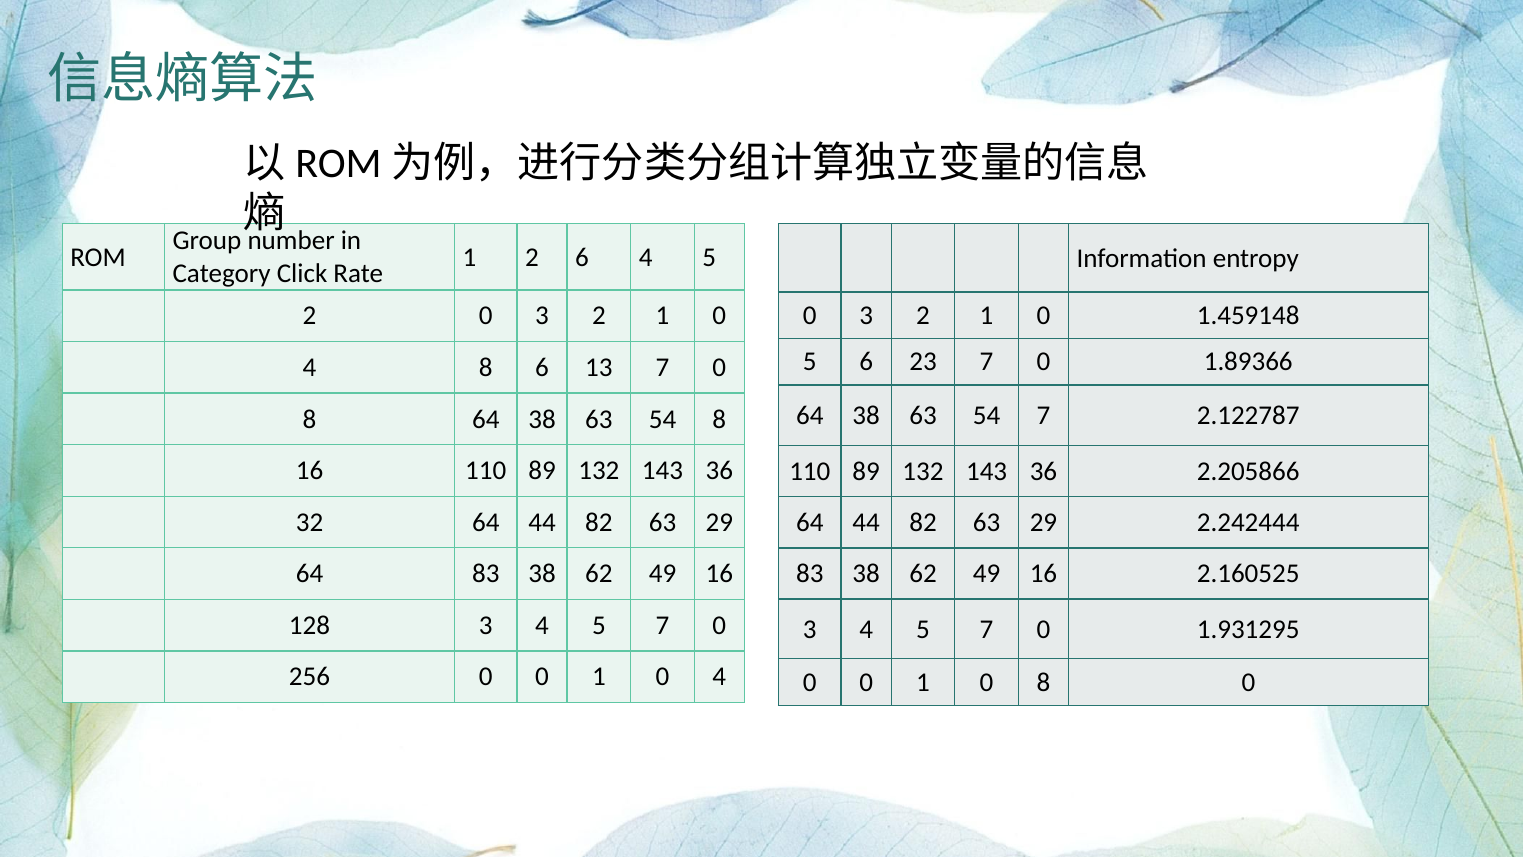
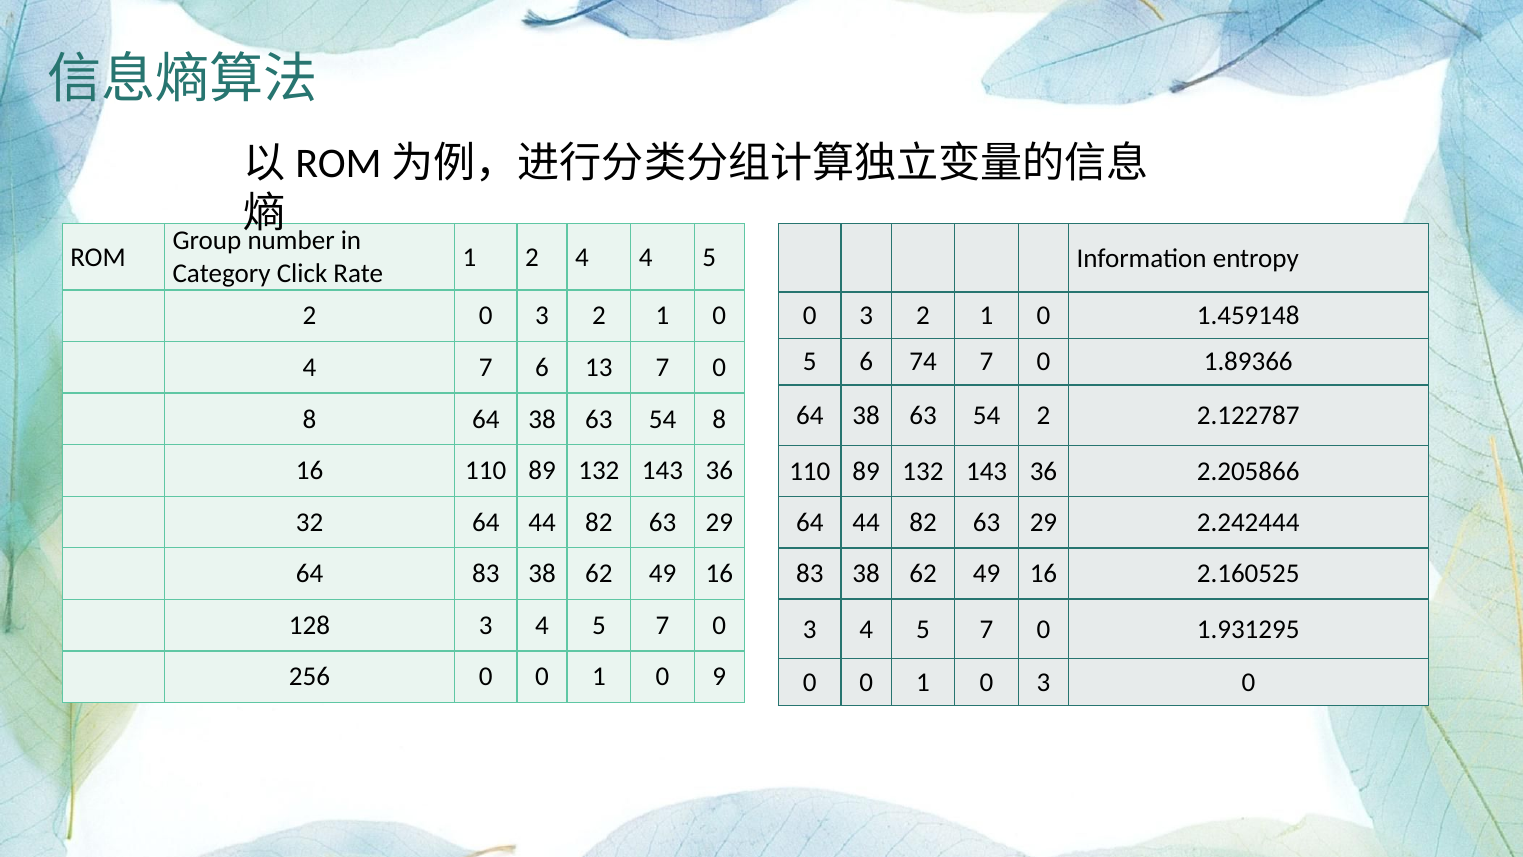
2 6: 6 -> 4
23: 23 -> 74
4 8: 8 -> 7
54 7: 7 -> 2
0 1 0 4: 4 -> 9
1 0 8: 8 -> 3
